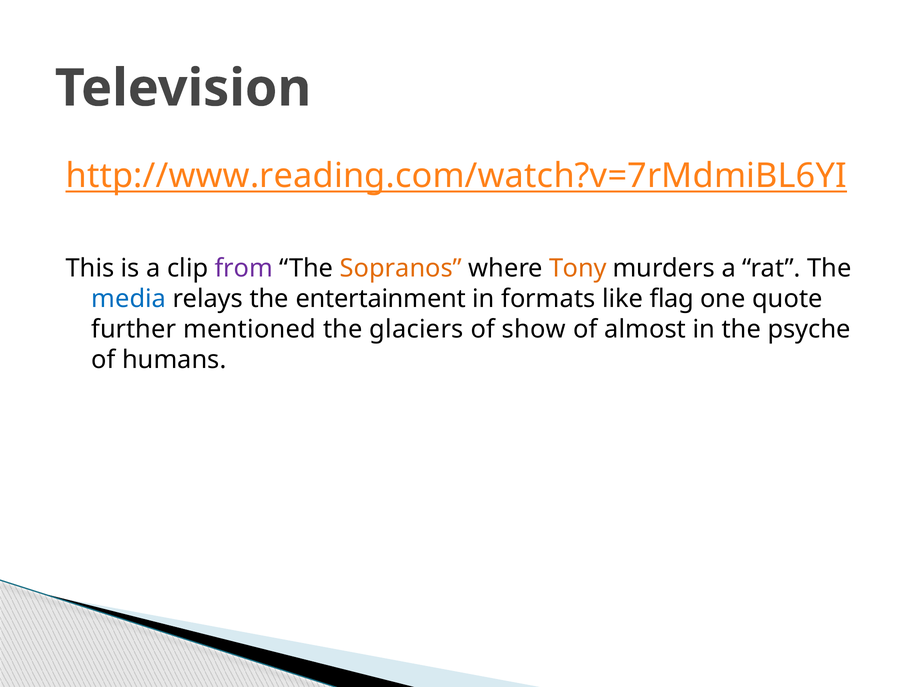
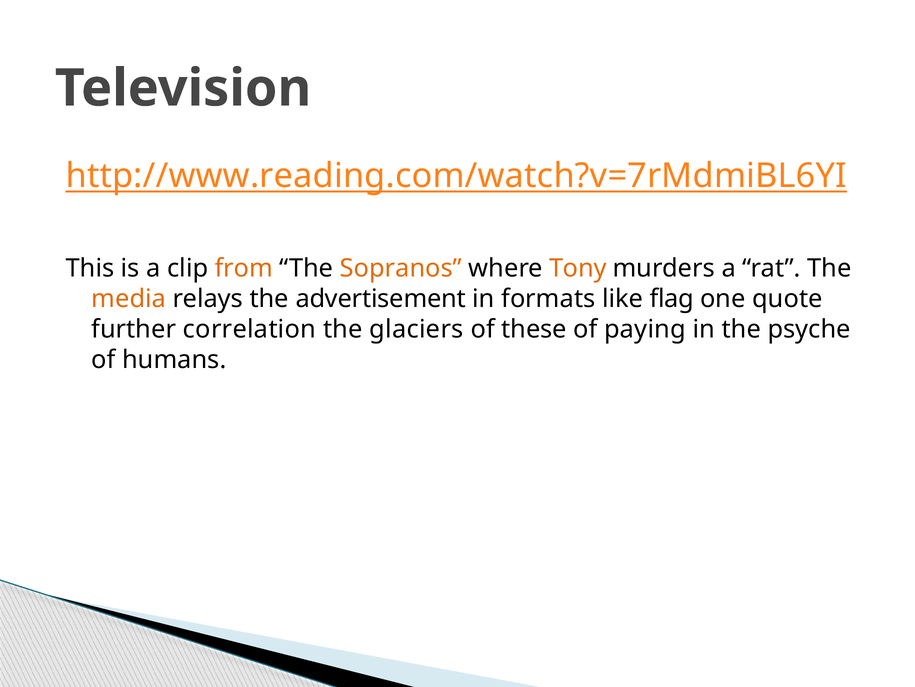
from colour: purple -> orange
media colour: blue -> orange
entertainment: entertainment -> advertisement
mentioned: mentioned -> correlation
show: show -> these
almost: almost -> paying
